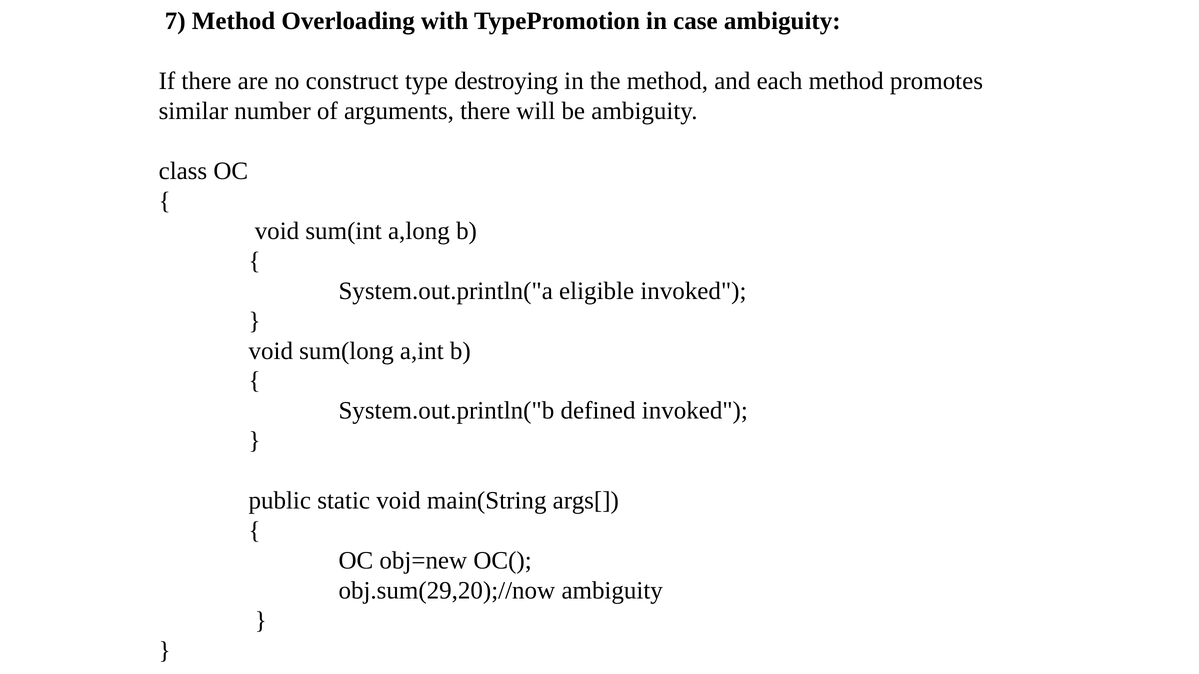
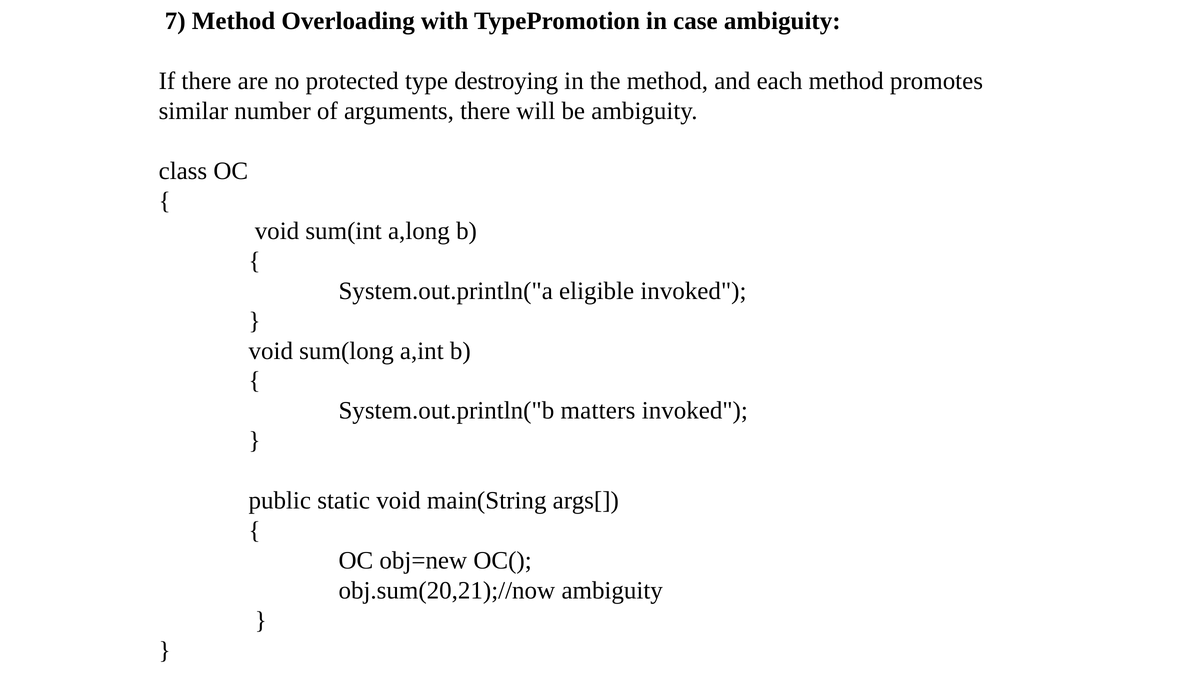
construct: construct -> protected
defined: defined -> matters
obj.sum(29,20);//now: obj.sum(29,20);//now -> obj.sum(20,21);//now
